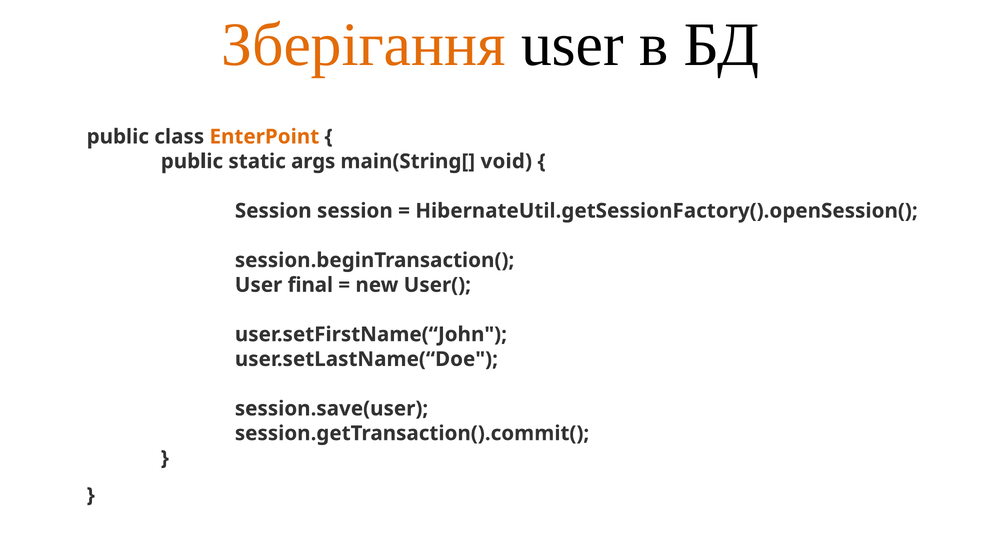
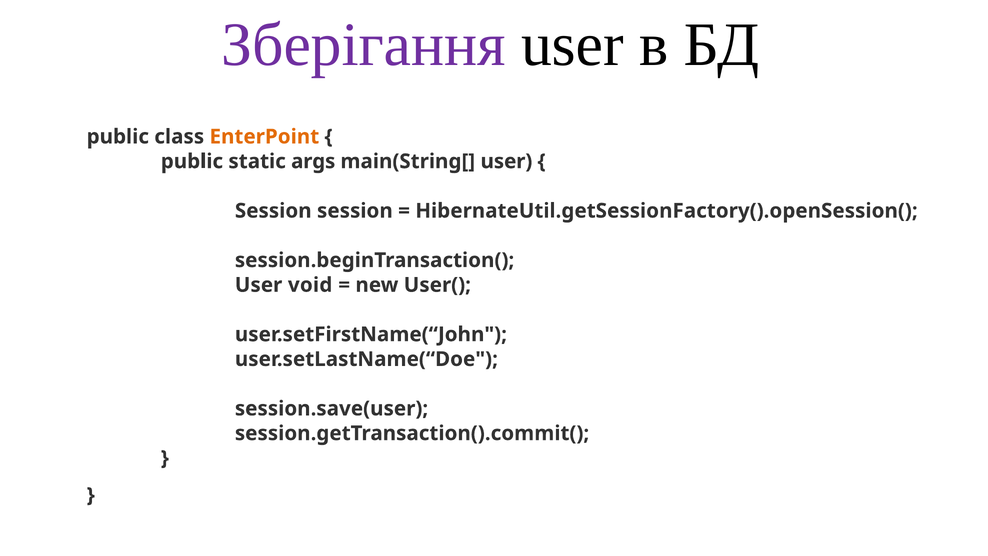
Зберігання colour: orange -> purple
main(String[ void: void -> user
final: final -> void
